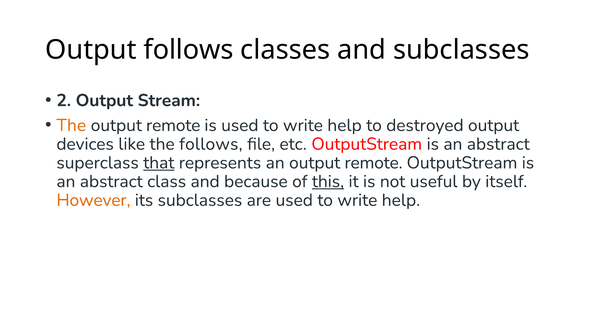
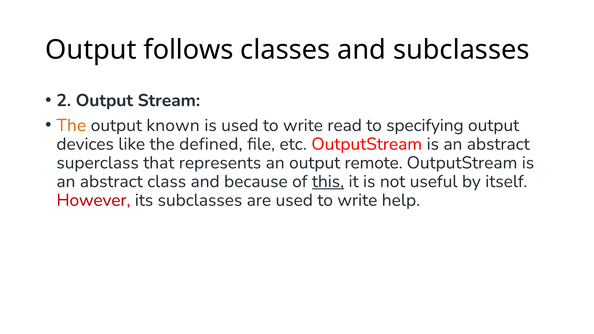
remote at (173, 125): remote -> known
help at (345, 125): help -> read
destroyed: destroyed -> specifying
the follows: follows -> defined
that underline: present -> none
However colour: orange -> red
